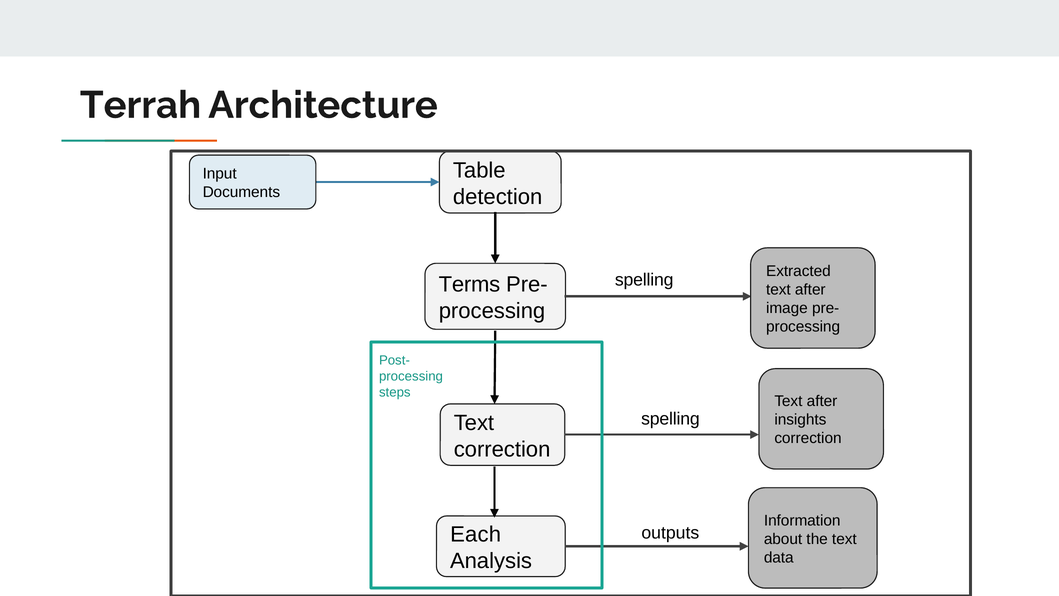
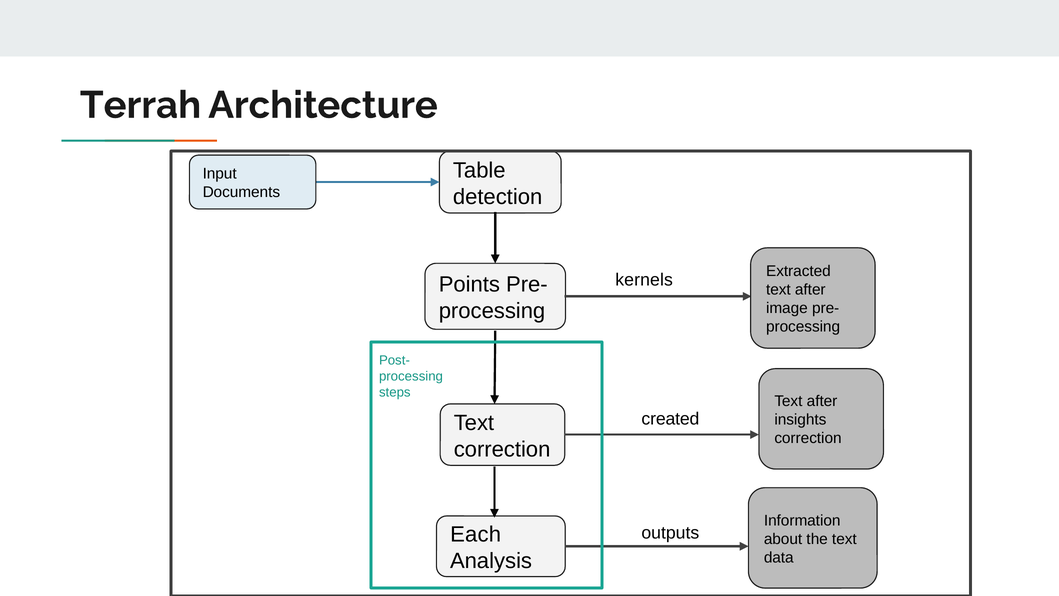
spelling at (644, 280): spelling -> kernels
Terms: Terms -> Points
spelling at (670, 419): spelling -> created
